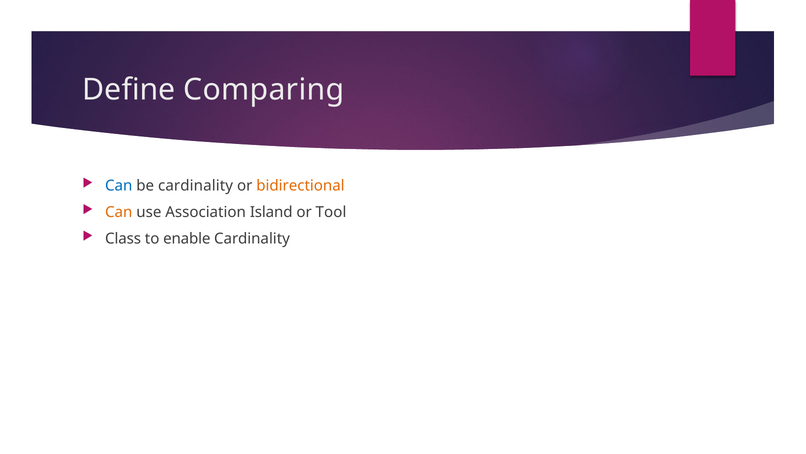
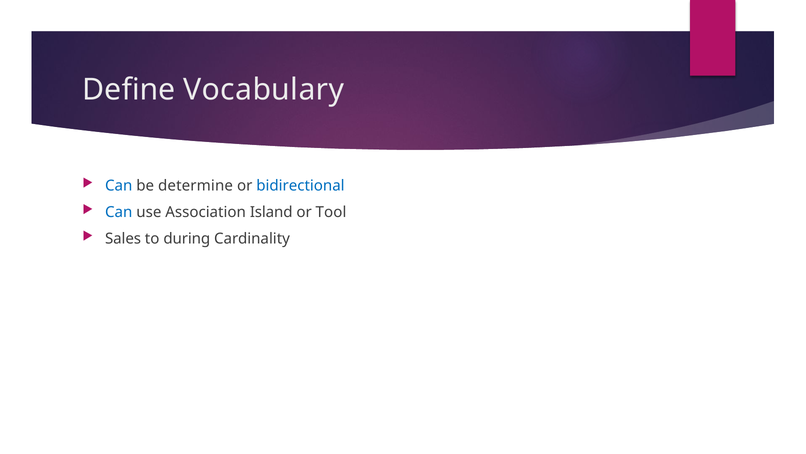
Comparing: Comparing -> Vocabulary
be cardinality: cardinality -> determine
bidirectional colour: orange -> blue
Can at (119, 212) colour: orange -> blue
Class: Class -> Sales
enable: enable -> during
